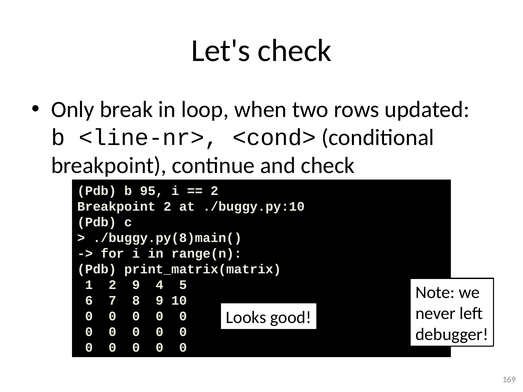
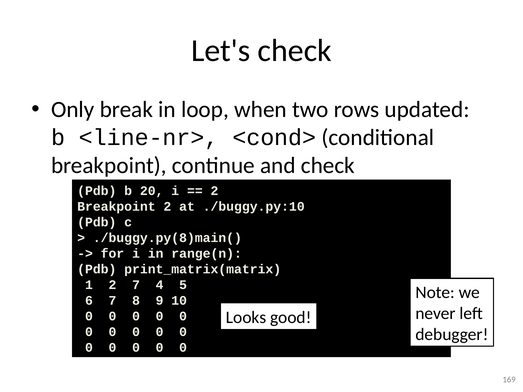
95: 95 -> 20
2 9: 9 -> 7
